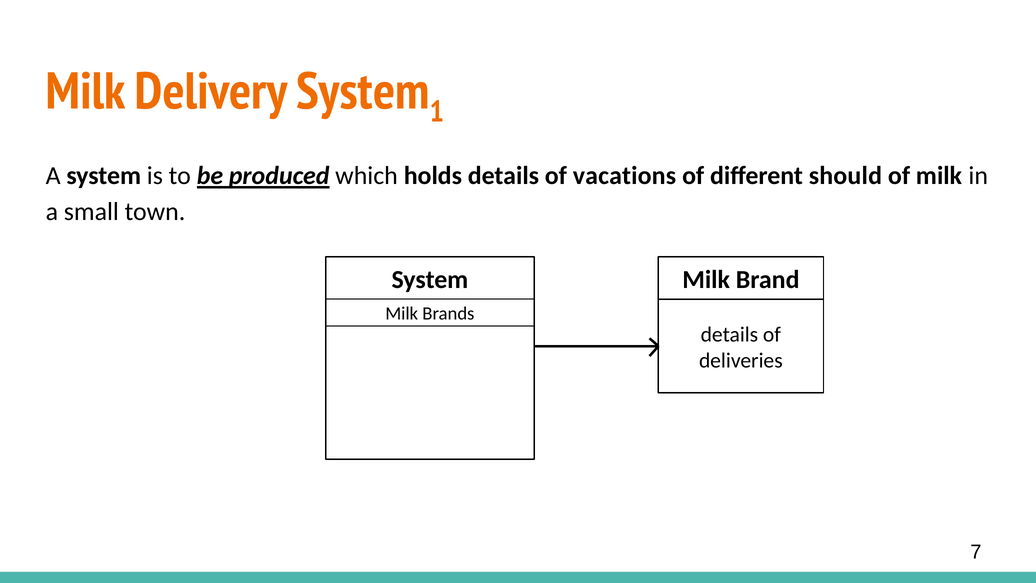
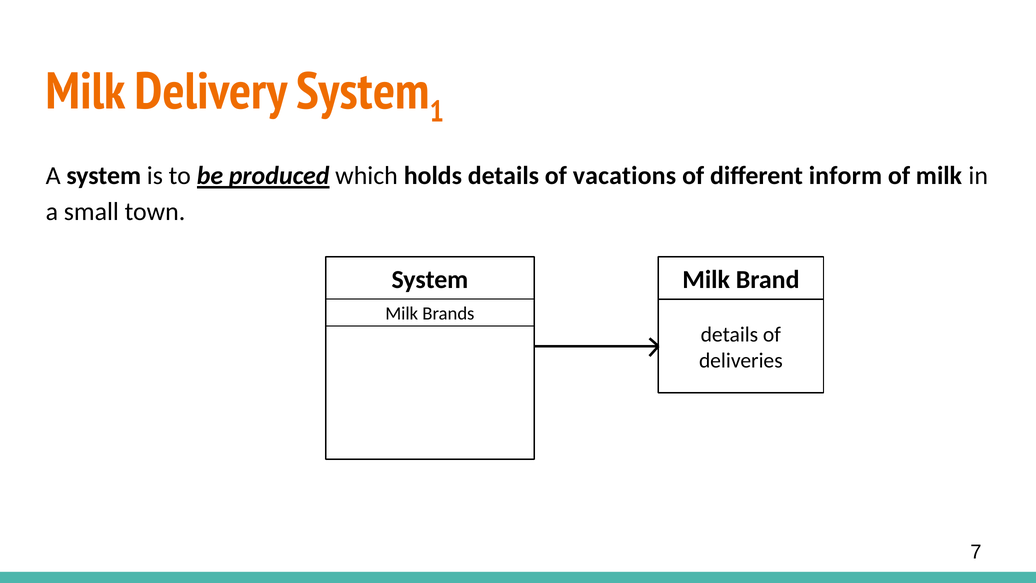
should: should -> inform
